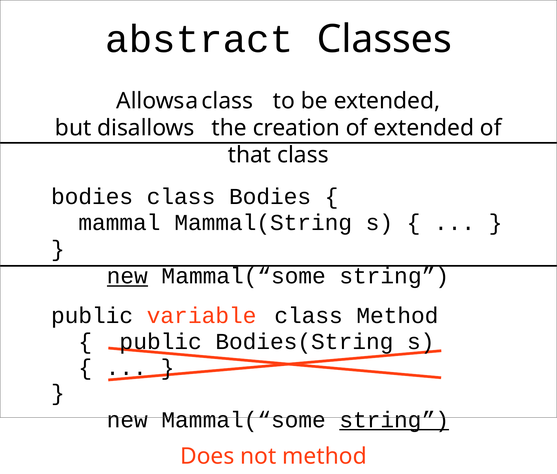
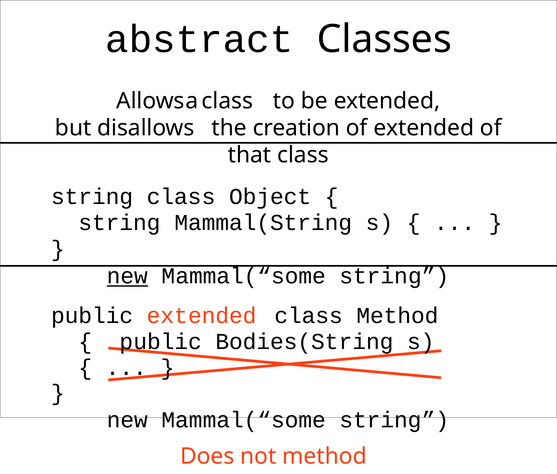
bodies at (92, 197): bodies -> string
Bodies at (270, 197): Bodies -> Object
mammal at (120, 223): mammal -> string
public variable: variable -> extended
string at (394, 420) underline: present -> none
